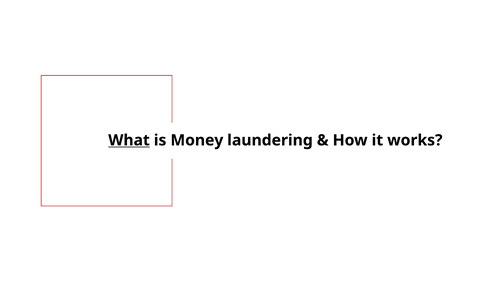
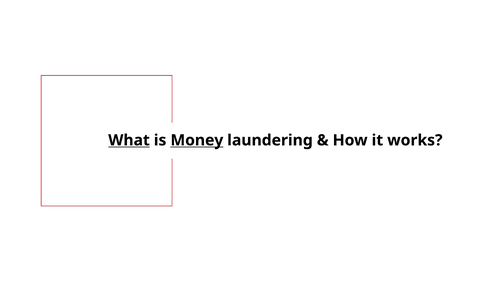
Money underline: none -> present
